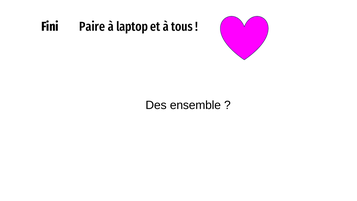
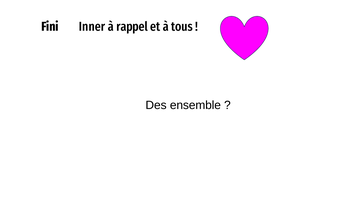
Paire: Paire -> Inner
laptop: laptop -> rappel
